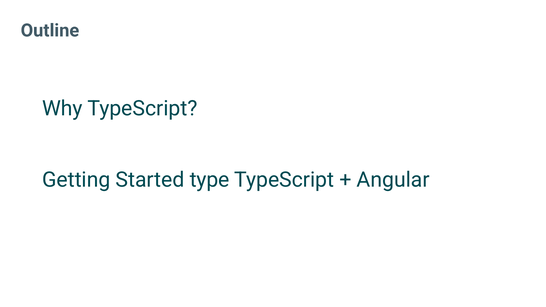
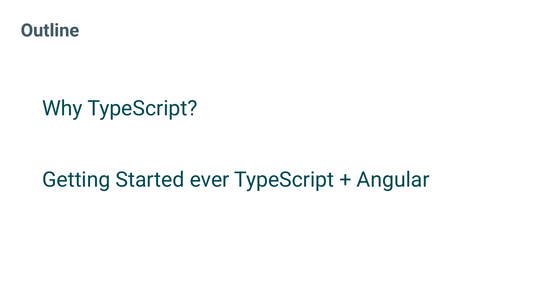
type: type -> ever
